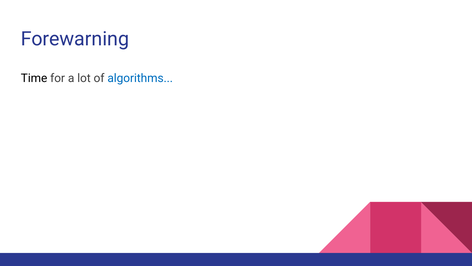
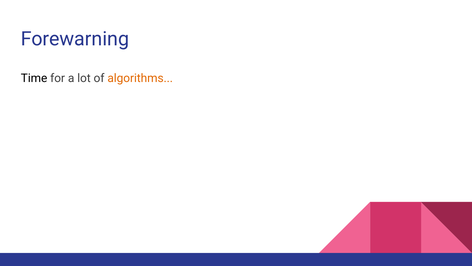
algorithms colour: blue -> orange
